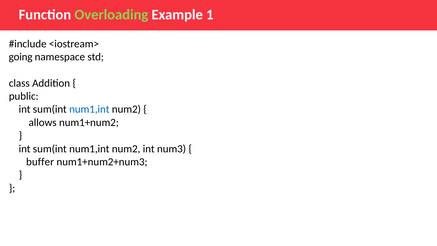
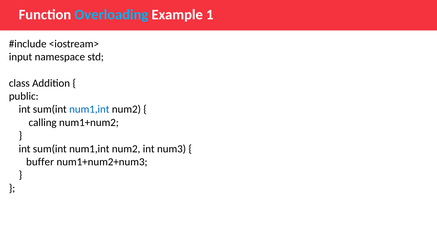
Overloading colour: light green -> light blue
going: going -> input
allows: allows -> calling
